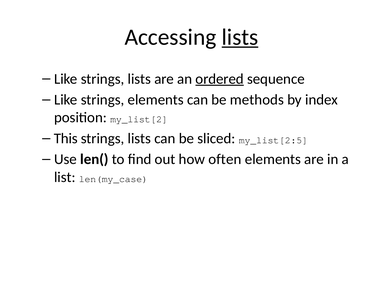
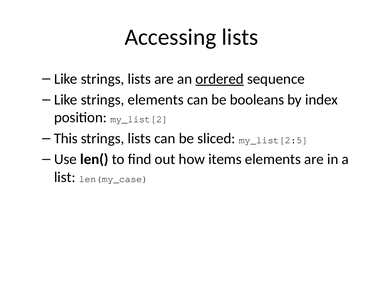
lists at (240, 37) underline: present -> none
methods: methods -> booleans
often: often -> items
